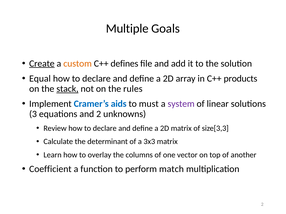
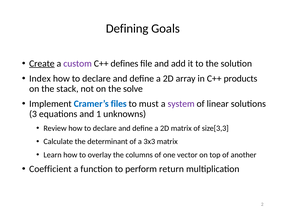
Multiple: Multiple -> Defining
custom colour: orange -> purple
Equal: Equal -> Index
stack underline: present -> none
rules: rules -> solve
aids: aids -> files
and 2: 2 -> 1
match: match -> return
